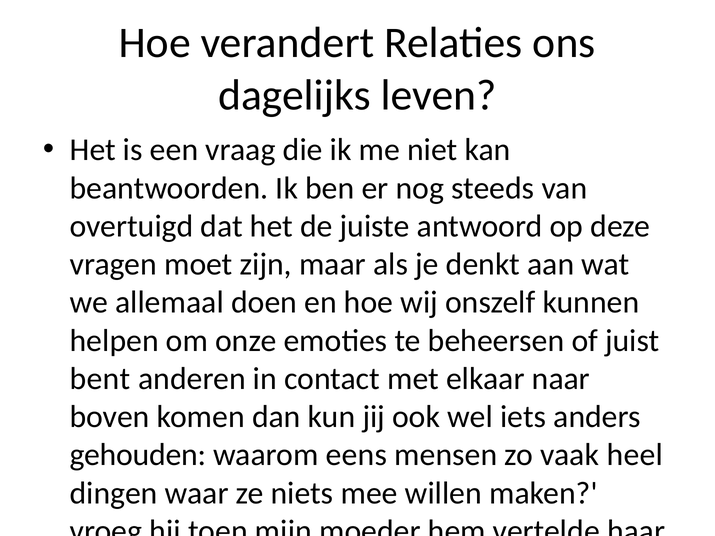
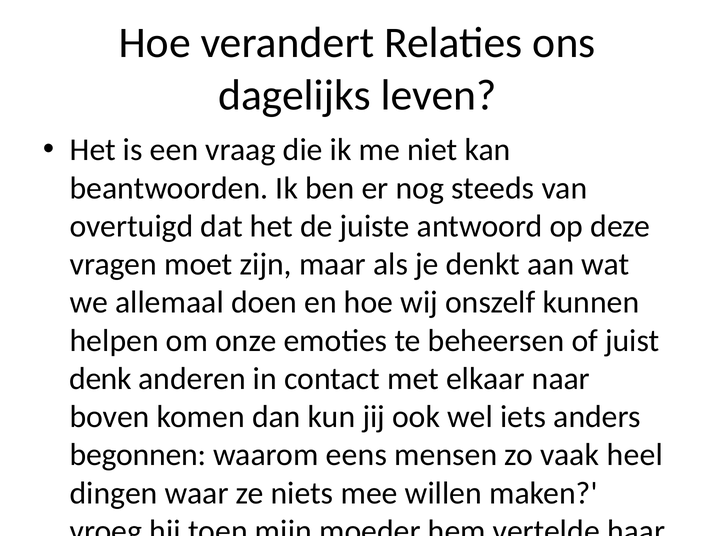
bent: bent -> denk
gehouden: gehouden -> begonnen
